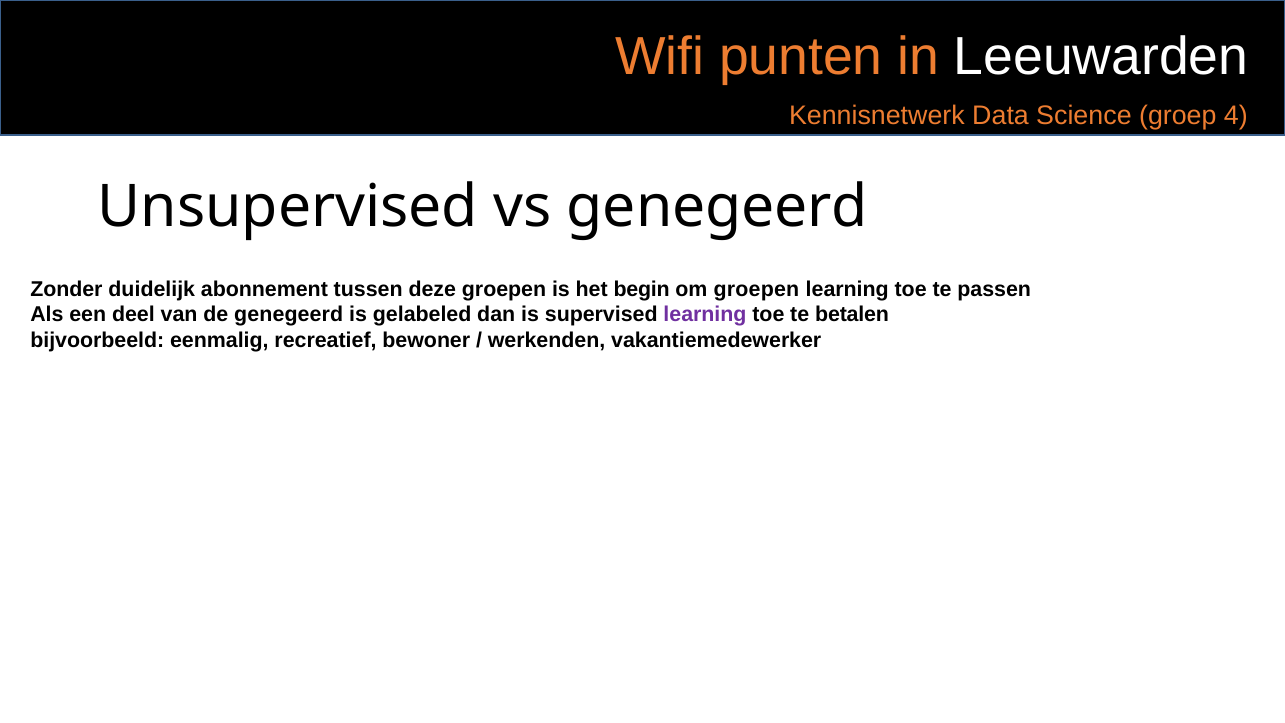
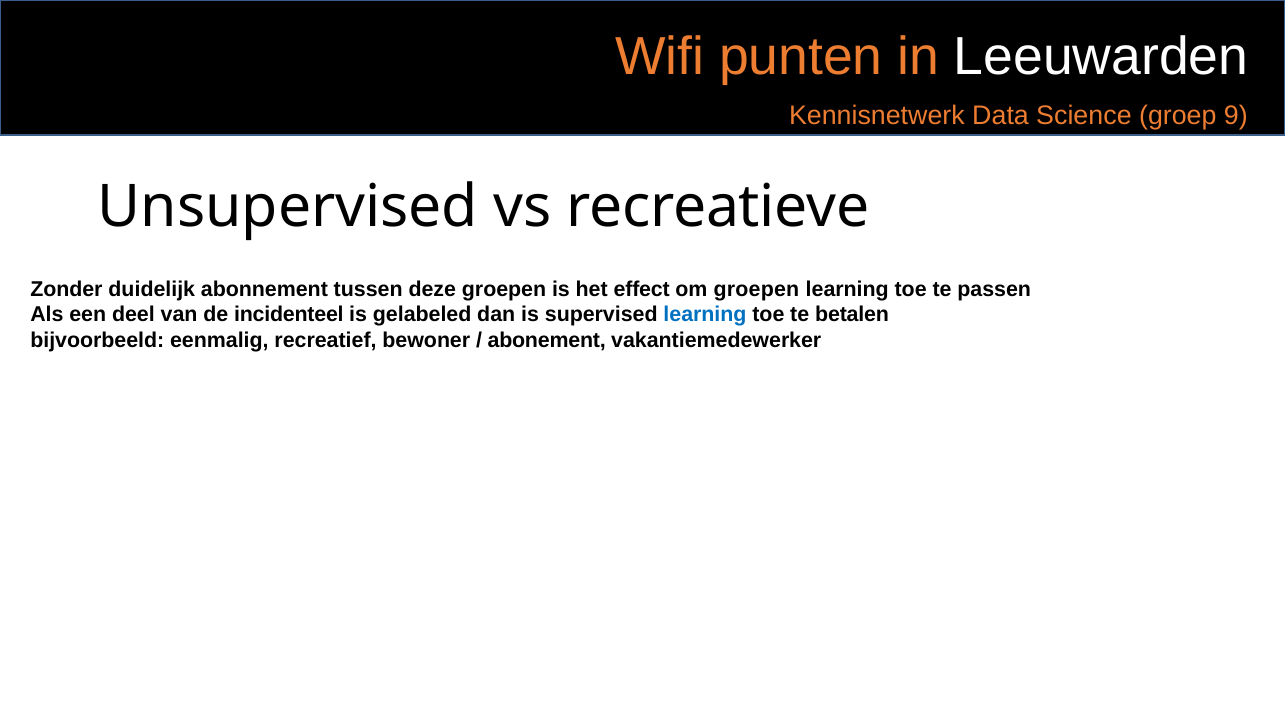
4: 4 -> 9
vs genegeerd: genegeerd -> recreatieve
begin: begin -> effect
de genegeerd: genegeerd -> incidenteel
learning at (705, 315) colour: purple -> blue
werkenden: werkenden -> abonement
